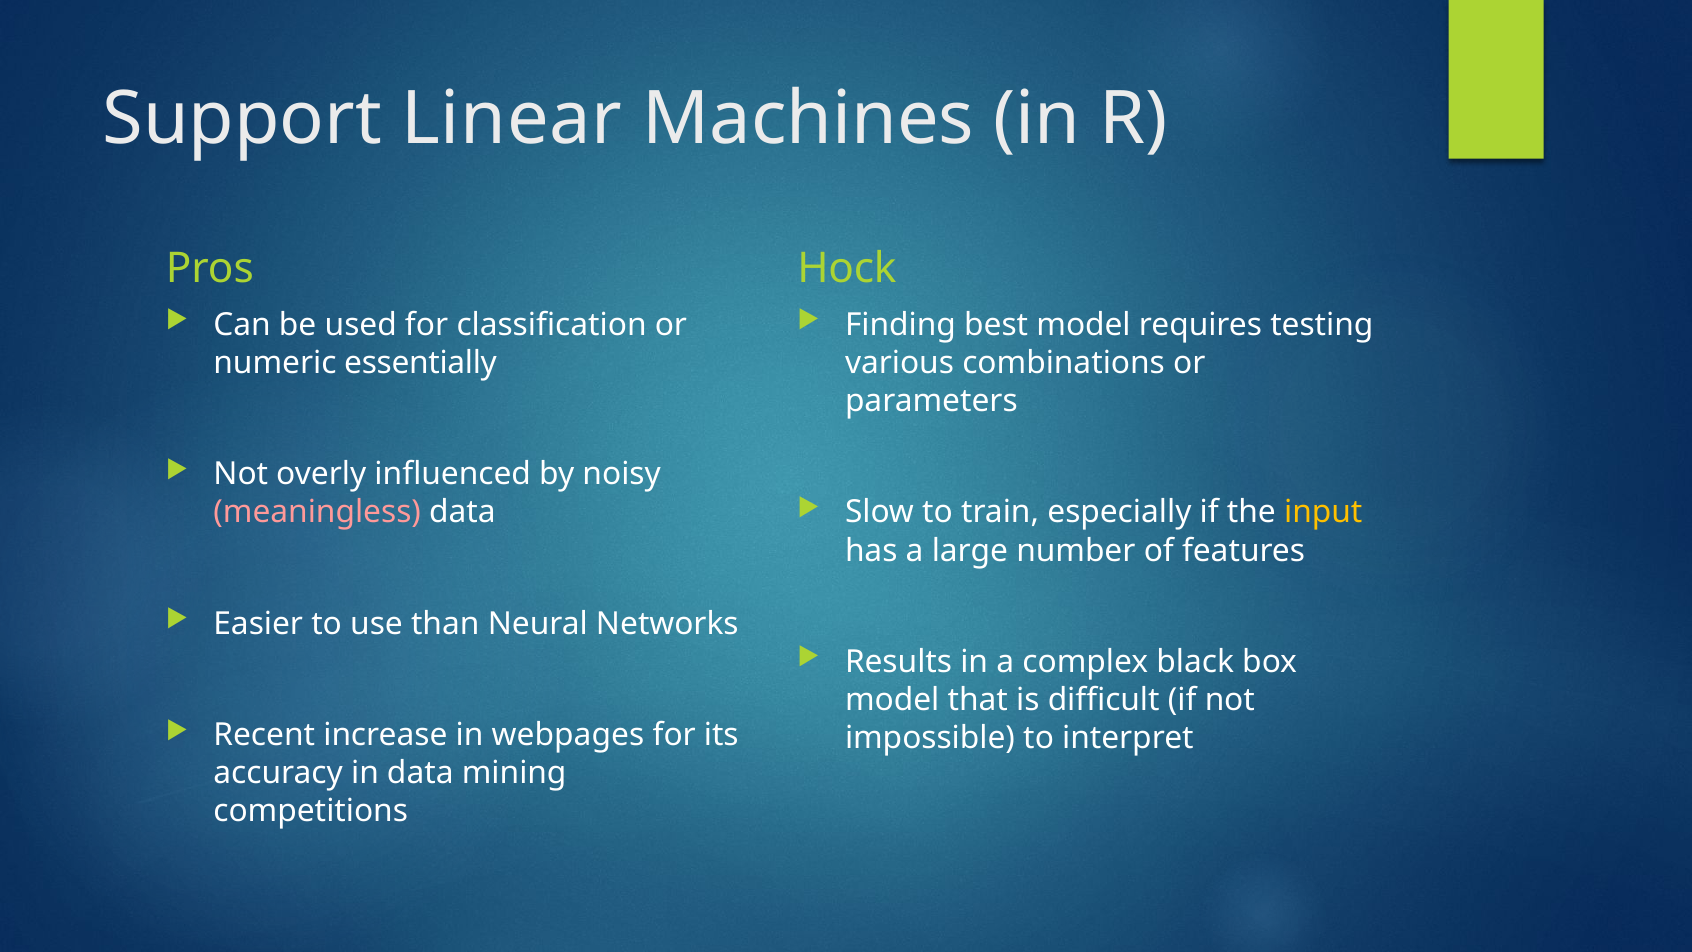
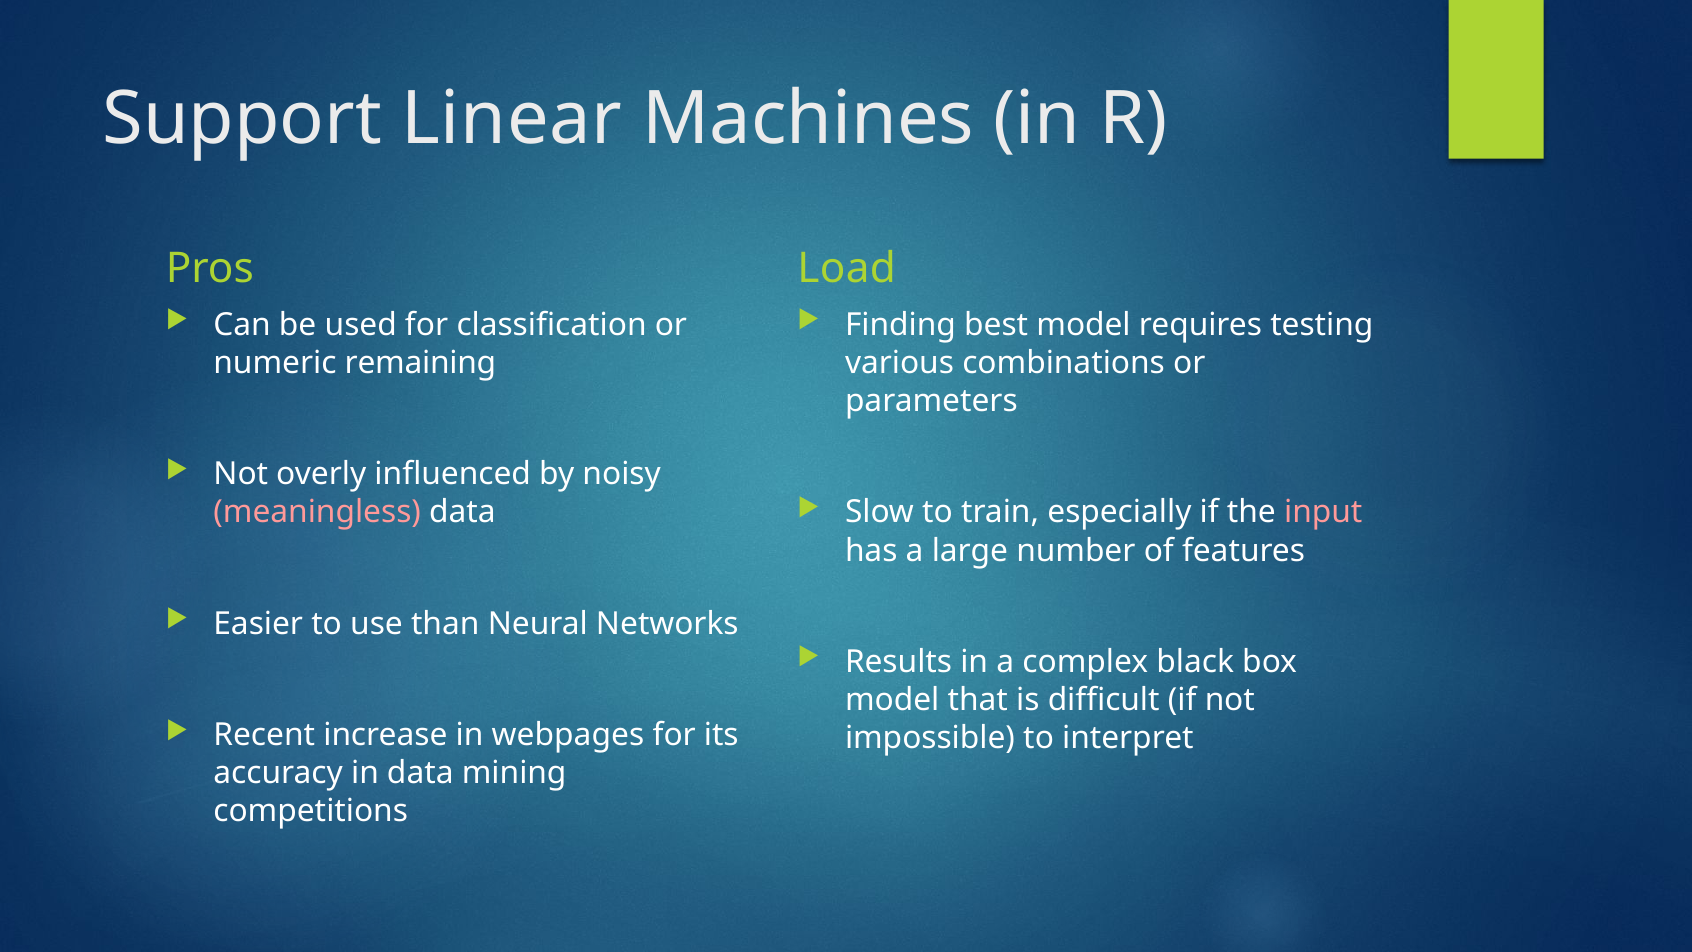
Hock: Hock -> Load
essentially: essentially -> remaining
input colour: yellow -> pink
